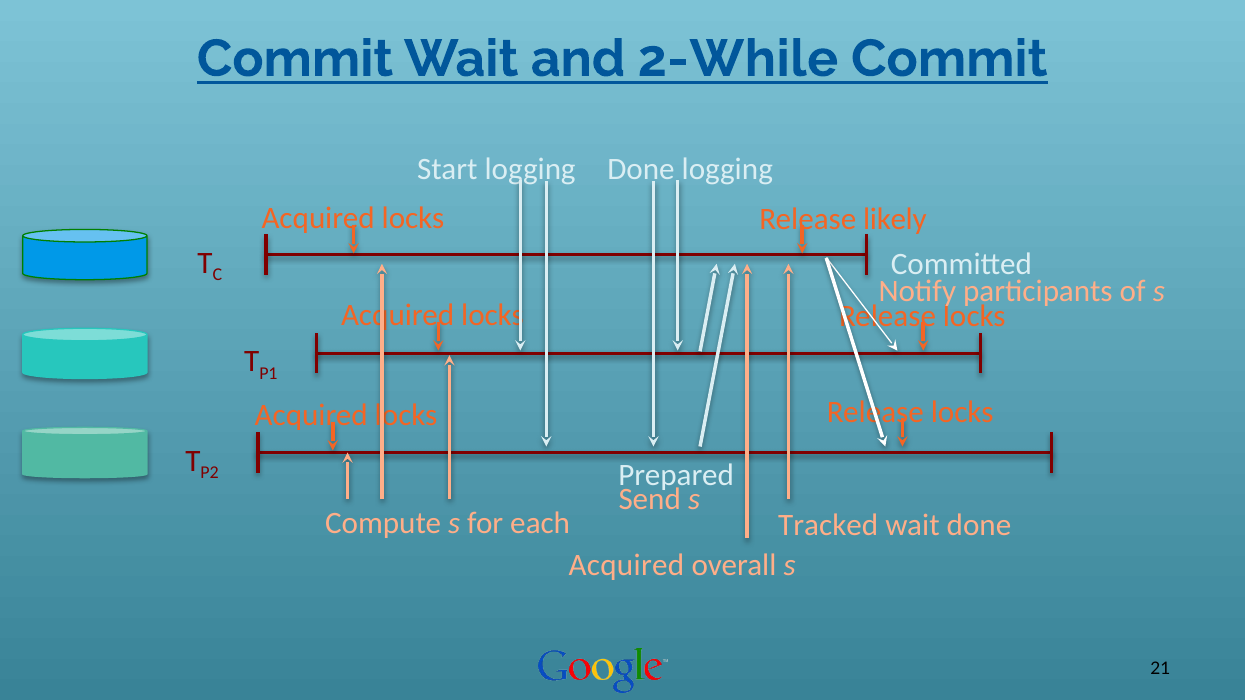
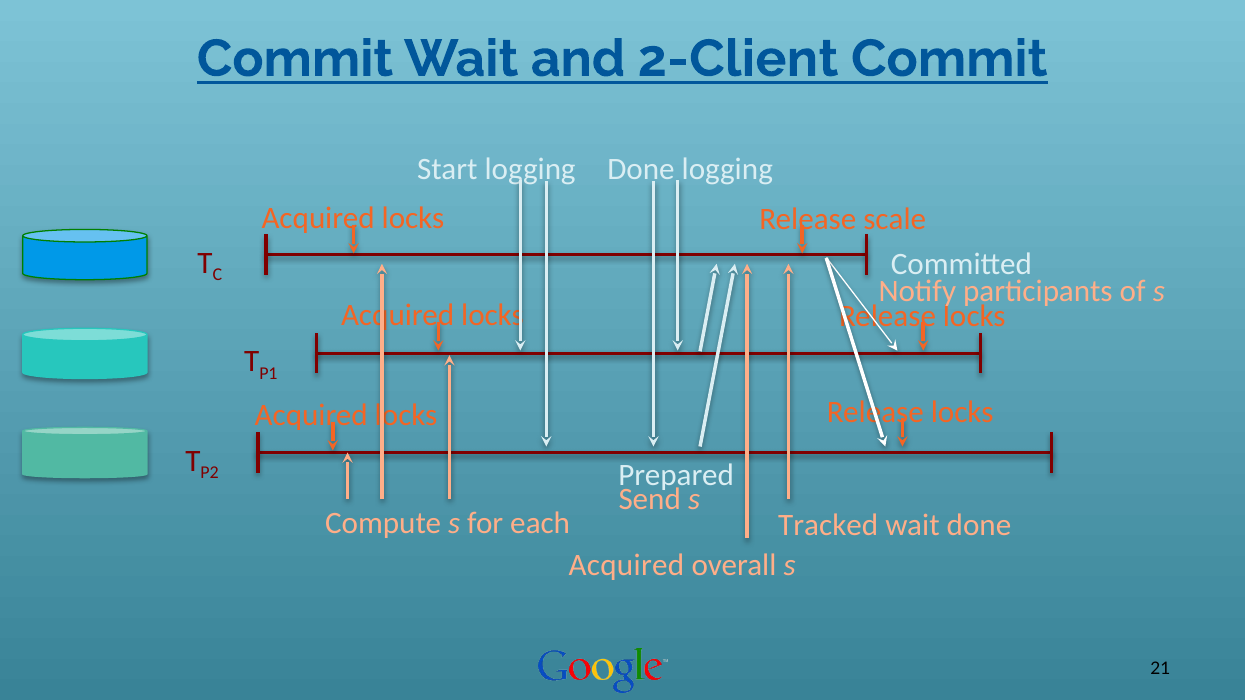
2-While: 2-While -> 2-Client
likely: likely -> scale
